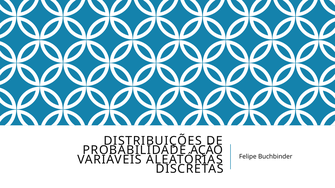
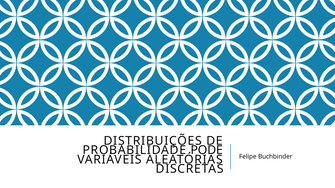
AÇÃO: AÇÃO -> PODE
